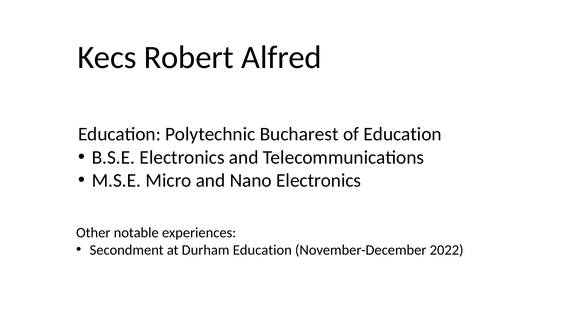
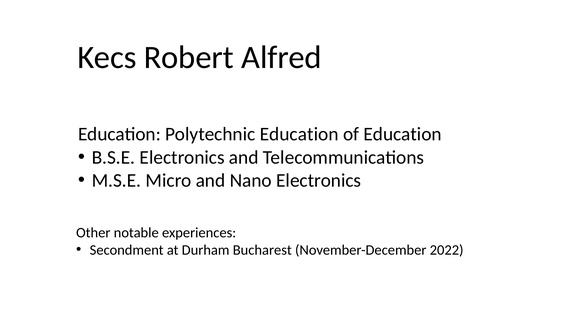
Polytechnic Bucharest: Bucharest -> Education
Durham Education: Education -> Bucharest
